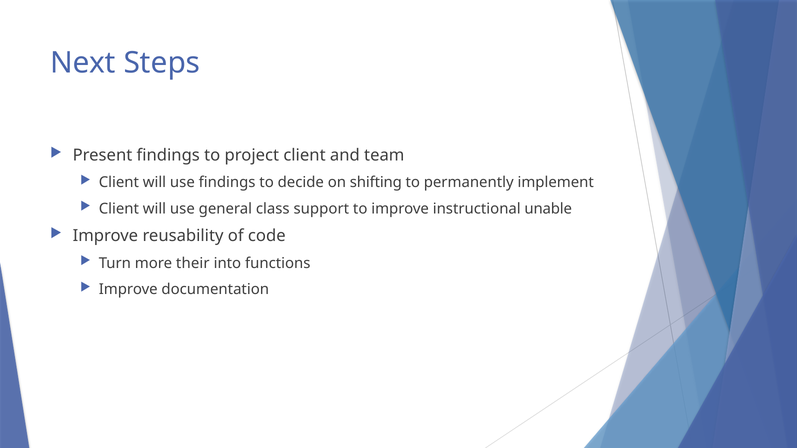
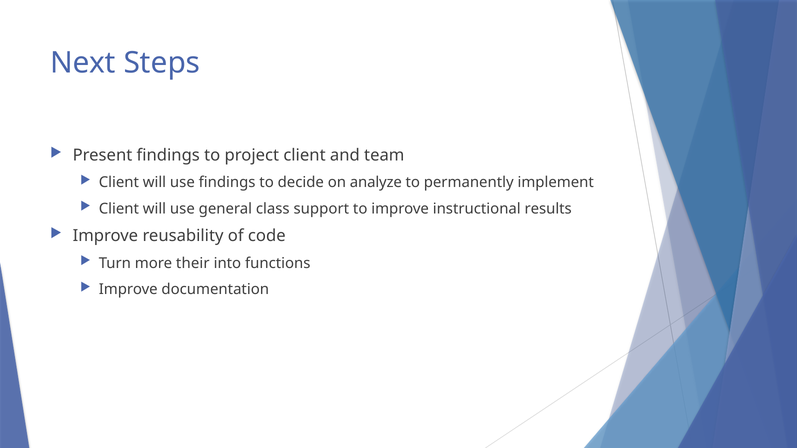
shifting: shifting -> analyze
unable: unable -> results
